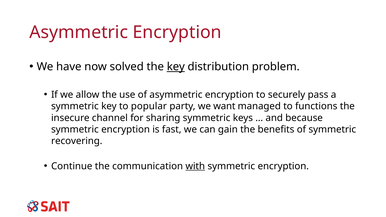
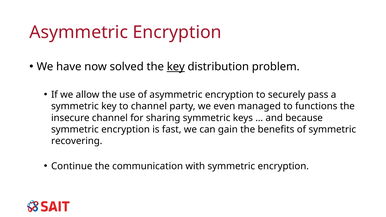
to popular: popular -> channel
want: want -> even
with underline: present -> none
